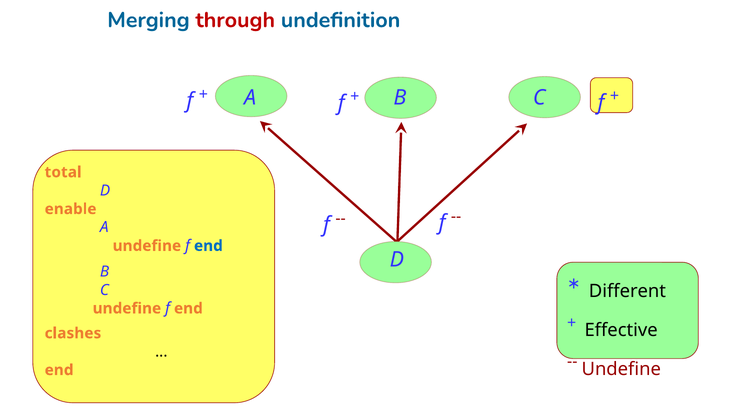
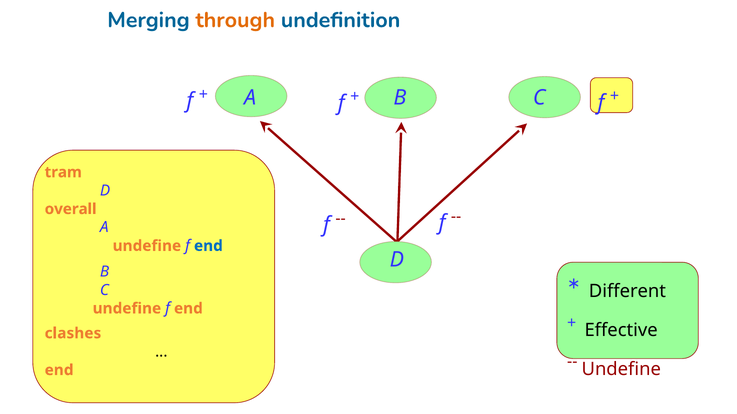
through colour: red -> orange
total: total -> tram
enable: enable -> overall
